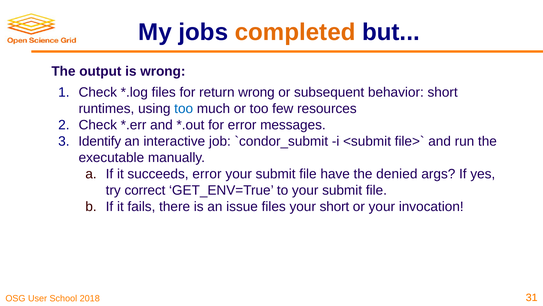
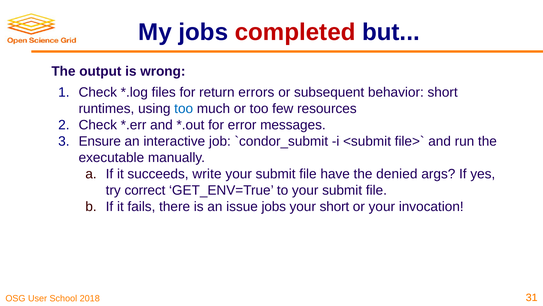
completed colour: orange -> red
return wrong: wrong -> errors
Identify: Identify -> Ensure
succeeds error: error -> write
issue files: files -> jobs
